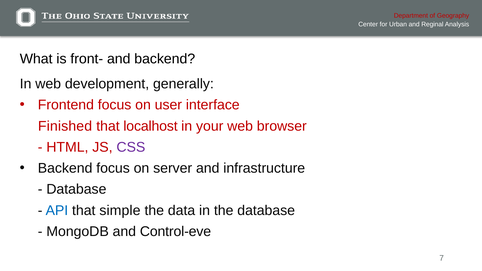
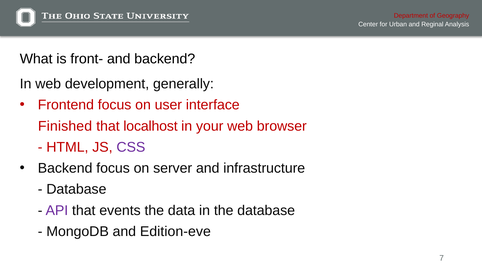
API colour: blue -> purple
simple: simple -> events
Control-eve: Control-eve -> Edition-eve
